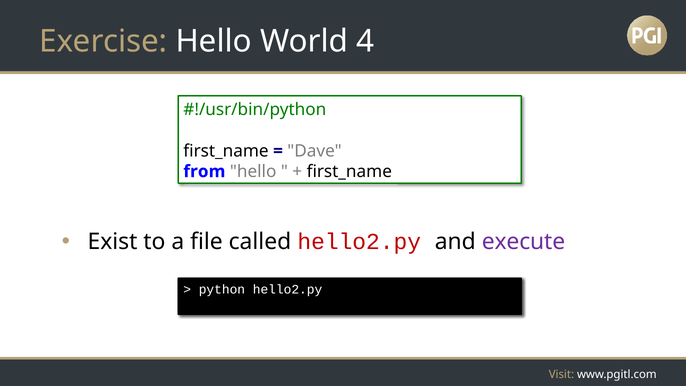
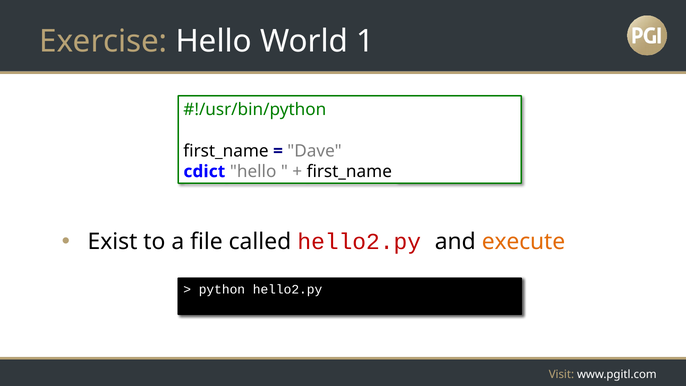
4: 4 -> 1
from: from -> cdict
execute colour: purple -> orange
